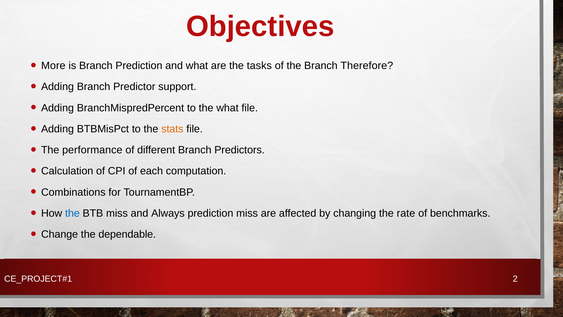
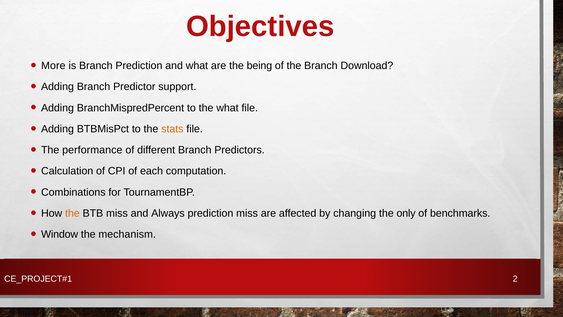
tasks: tasks -> being
Therefore: Therefore -> Download
the at (72, 213) colour: blue -> orange
rate: rate -> only
Change: Change -> Window
dependable: dependable -> mechanism
